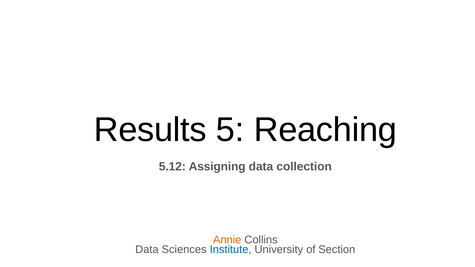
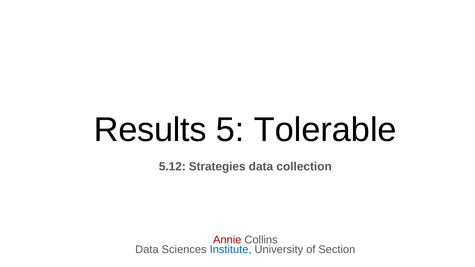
Reaching: Reaching -> Tolerable
Assigning: Assigning -> Strategies
Annie colour: orange -> red
